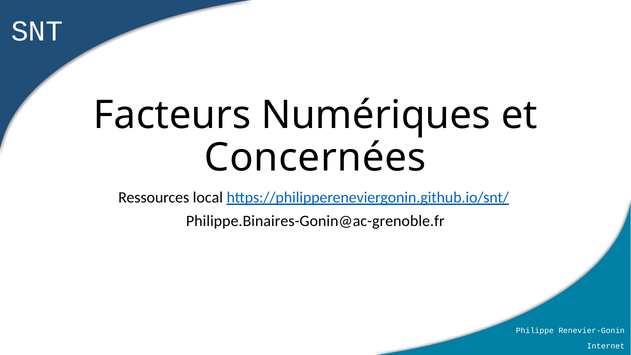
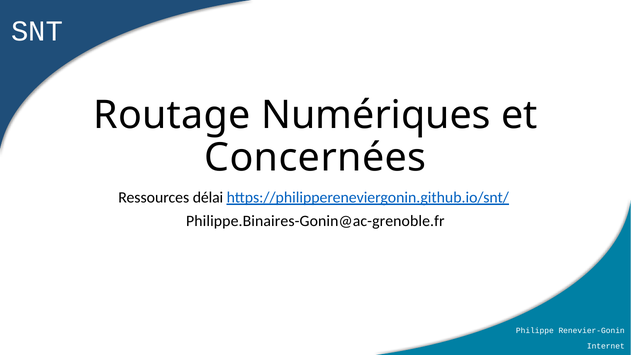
Facteurs: Facteurs -> Routage
local: local -> délai
